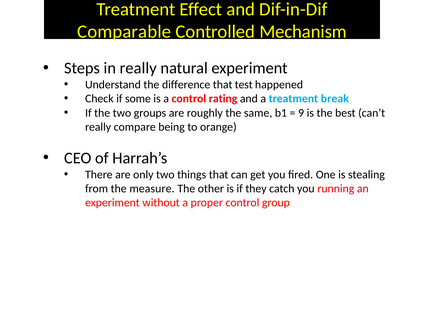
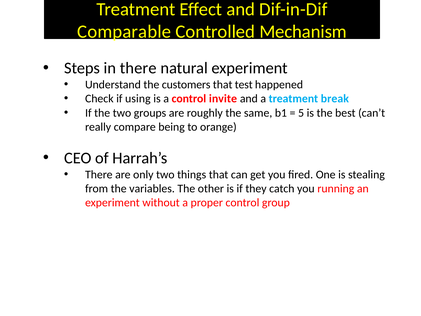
in really: really -> there
difference: difference -> customers
some: some -> using
rating: rating -> invite
9: 9 -> 5
measure: measure -> variables
